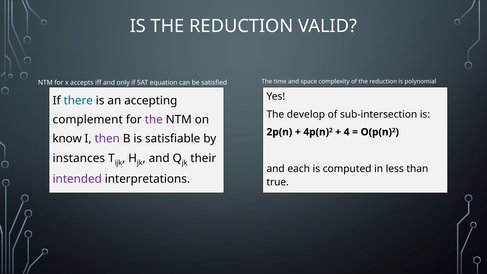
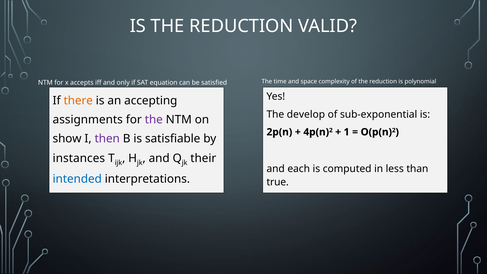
there colour: blue -> orange
sub-intersection: sub-intersection -> sub-exponential
complement: complement -> assignments
4: 4 -> 1
know: know -> show
intended colour: purple -> blue
